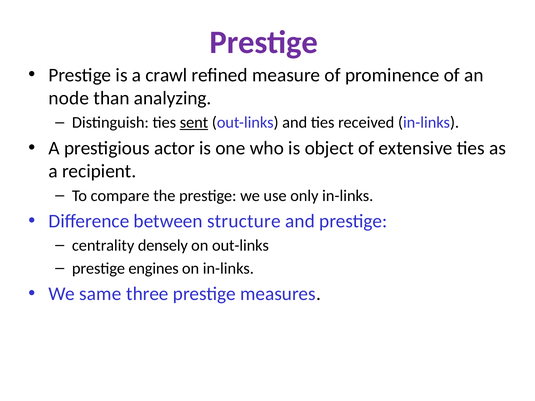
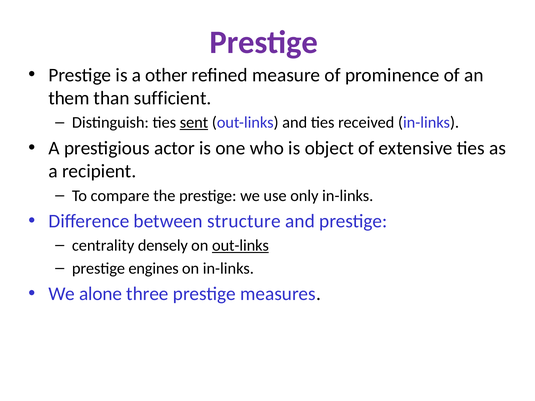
crawl: crawl -> other
node: node -> them
analyzing: analyzing -> sufficient
out-links at (240, 246) underline: none -> present
same: same -> alone
